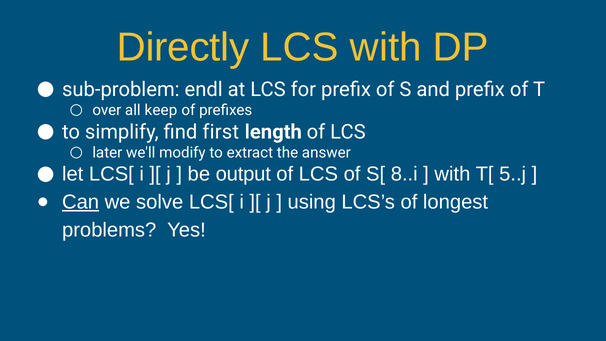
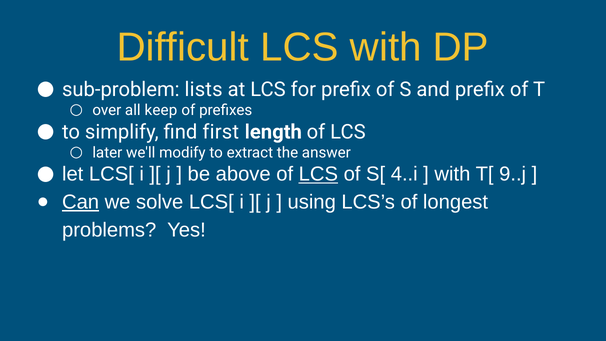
Directly: Directly -> Difficult
endl: endl -> lists
output: output -> above
LCS at (318, 174) underline: none -> present
8..i: 8..i -> 4..i
5..j: 5..j -> 9..j
